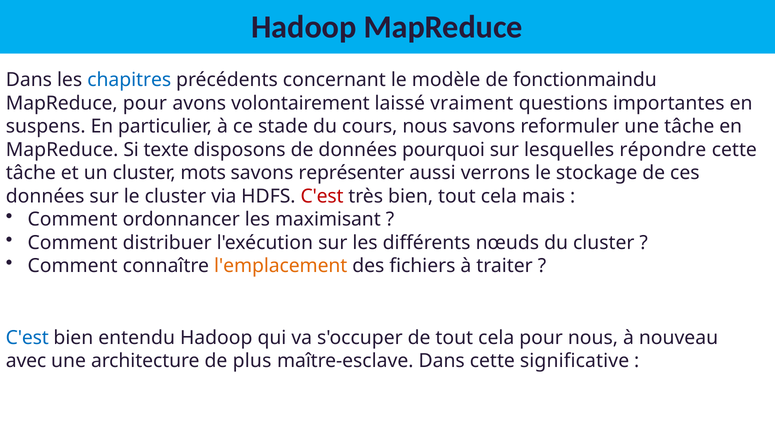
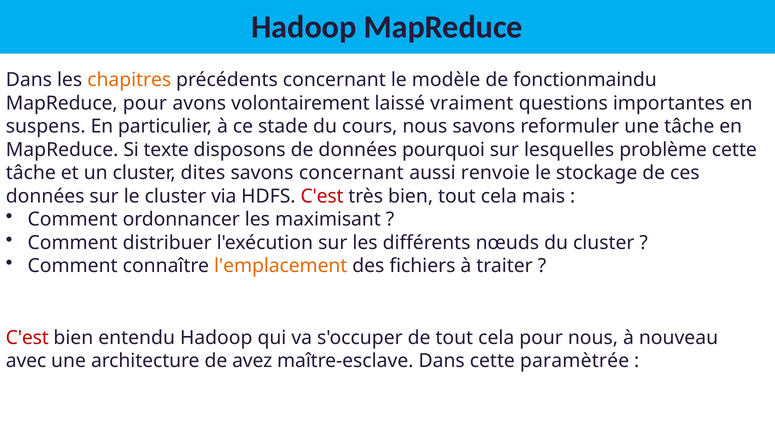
chapitres colour: blue -> orange
répondre: répondre -> problème
mots: mots -> dites
savons représenter: représenter -> concernant
verrons: verrons -> renvoie
C'est at (27, 338) colour: blue -> red
plus: plus -> avez
significative: significative -> paramètrée
